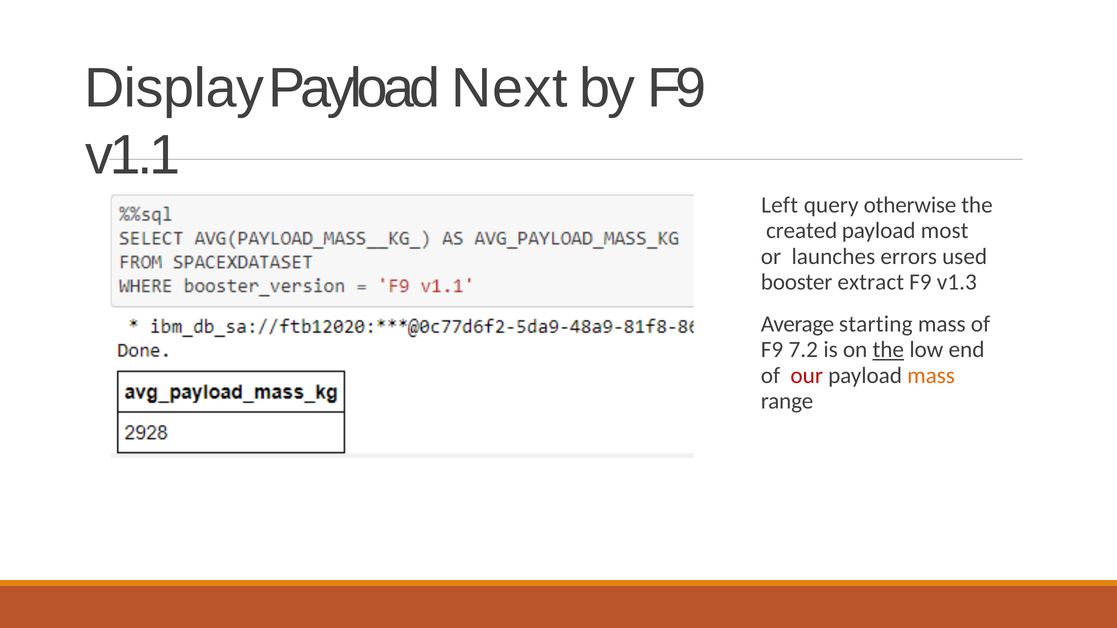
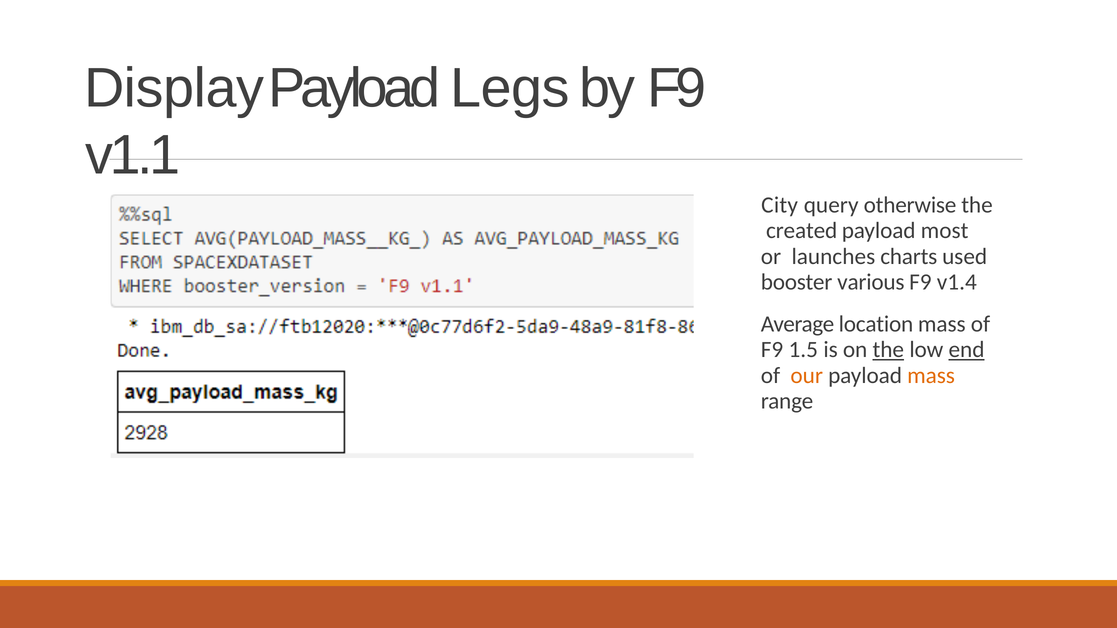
Next: Next -> Legs
Left: Left -> City
errors: errors -> charts
extract: extract -> various
v1.3: v1.3 -> v1.4
starting: starting -> location
7.2: 7.2 -> 1.5
end underline: none -> present
our colour: red -> orange
